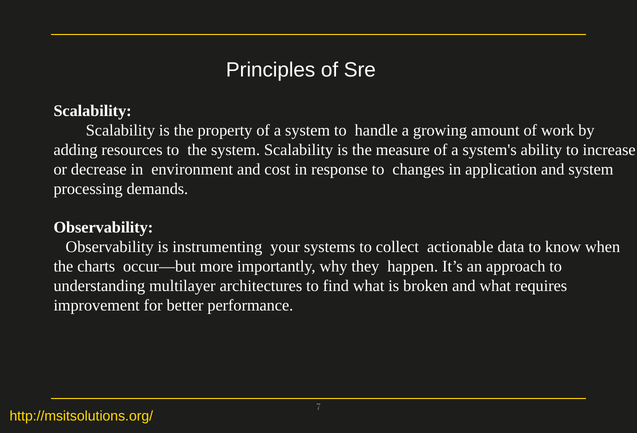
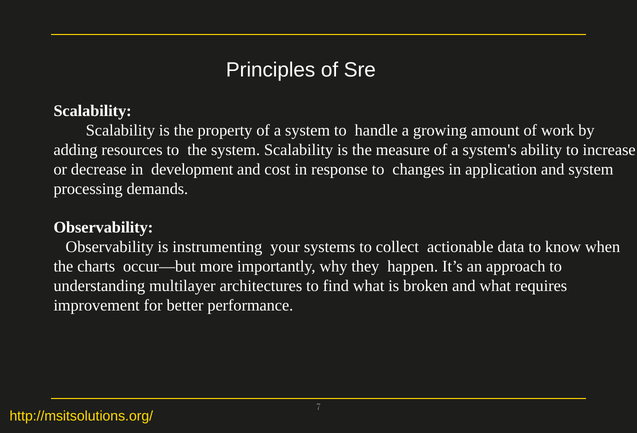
environment: environment -> development
